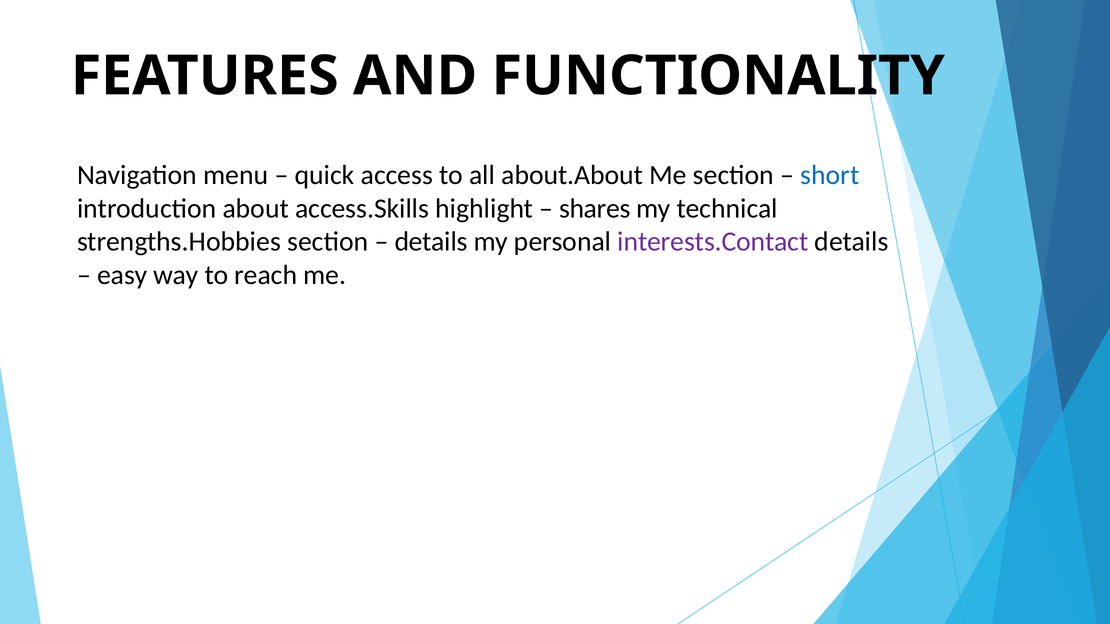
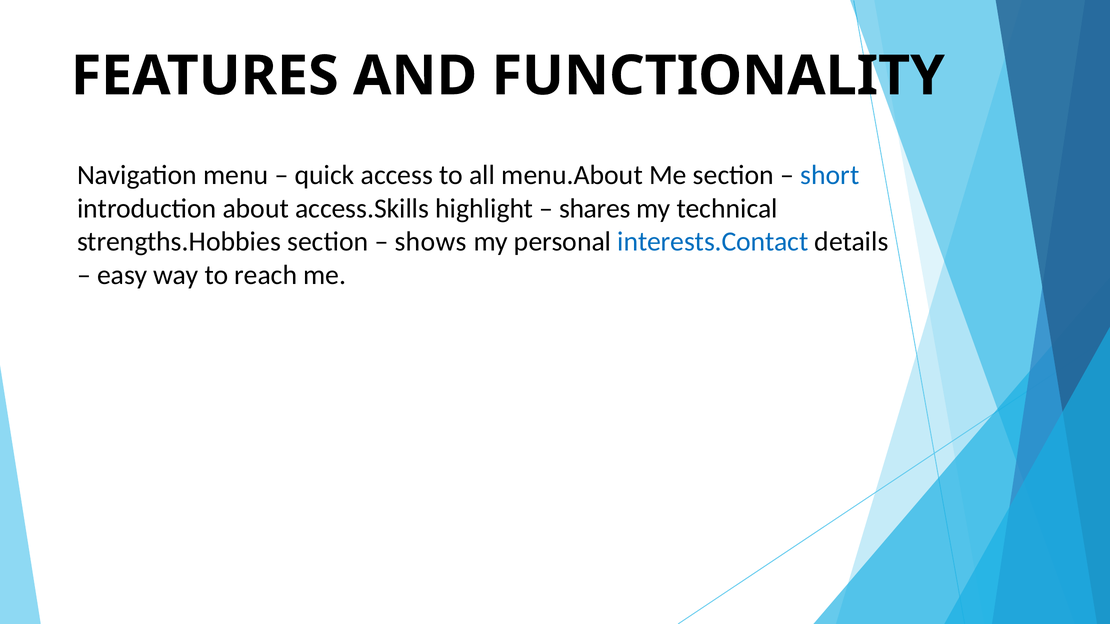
about.About: about.About -> menu.About
details at (431, 242): details -> shows
interests.Contact colour: purple -> blue
